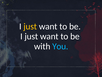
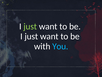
just at (30, 26) colour: yellow -> light green
